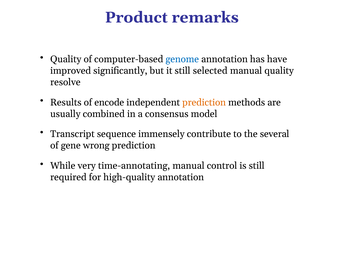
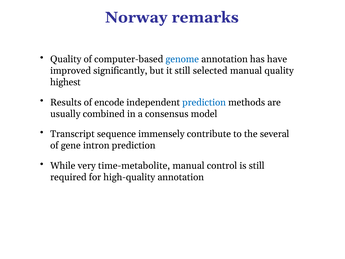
Product: Product -> Norway
resolve: resolve -> highest
prediction at (204, 102) colour: orange -> blue
wrong: wrong -> intron
time-annotating: time-annotating -> time-metabolite
